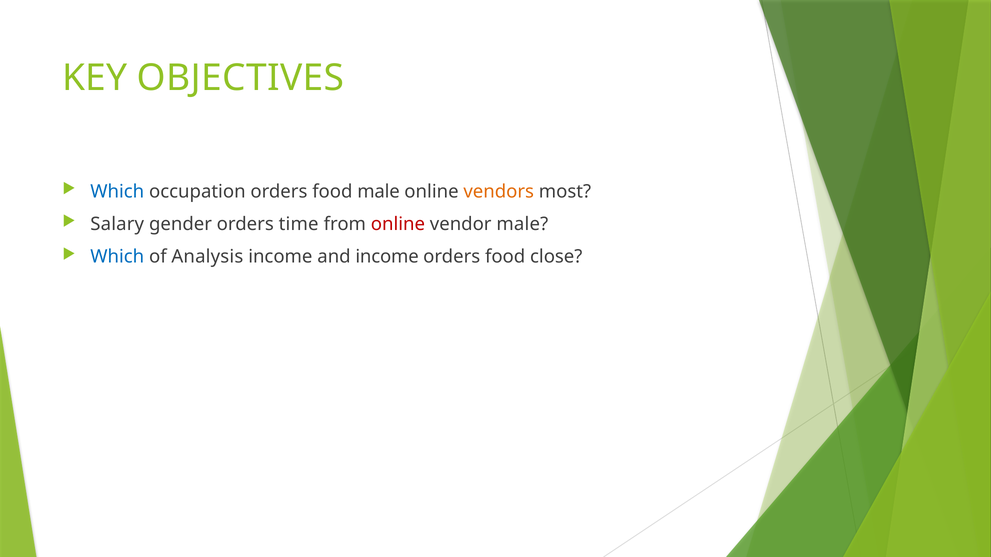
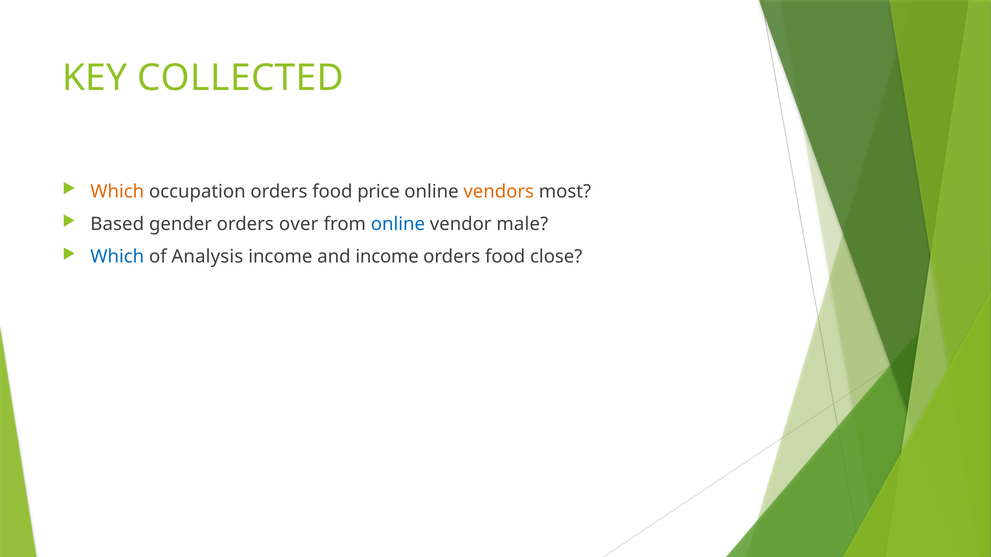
OBJECTIVES: OBJECTIVES -> COLLECTED
Which at (117, 192) colour: blue -> orange
food male: male -> price
Salary: Salary -> Based
time: time -> over
online at (398, 224) colour: red -> blue
